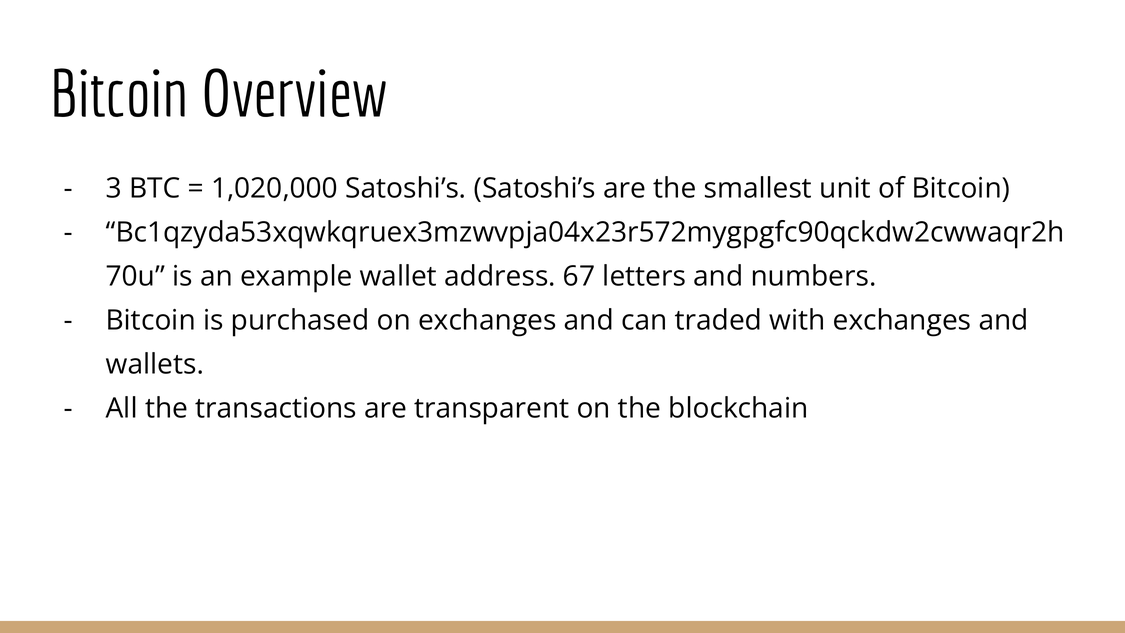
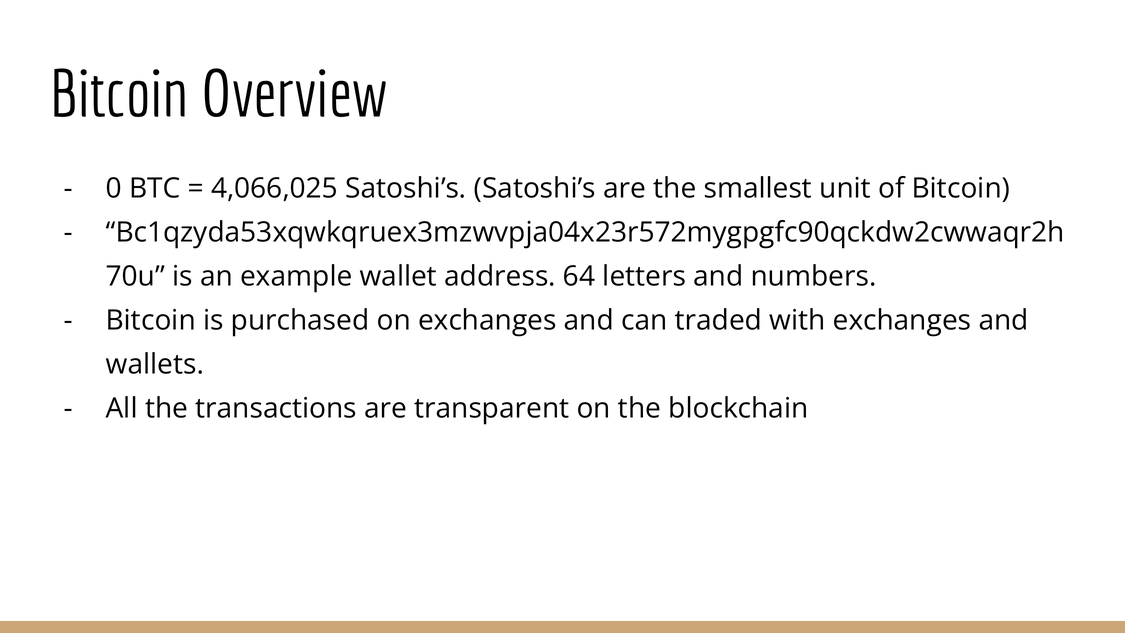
3: 3 -> 0
1,020,000: 1,020,000 -> 4,066,025
67: 67 -> 64
